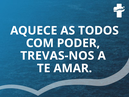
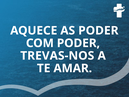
AS TODOS: TODOS -> PODER
